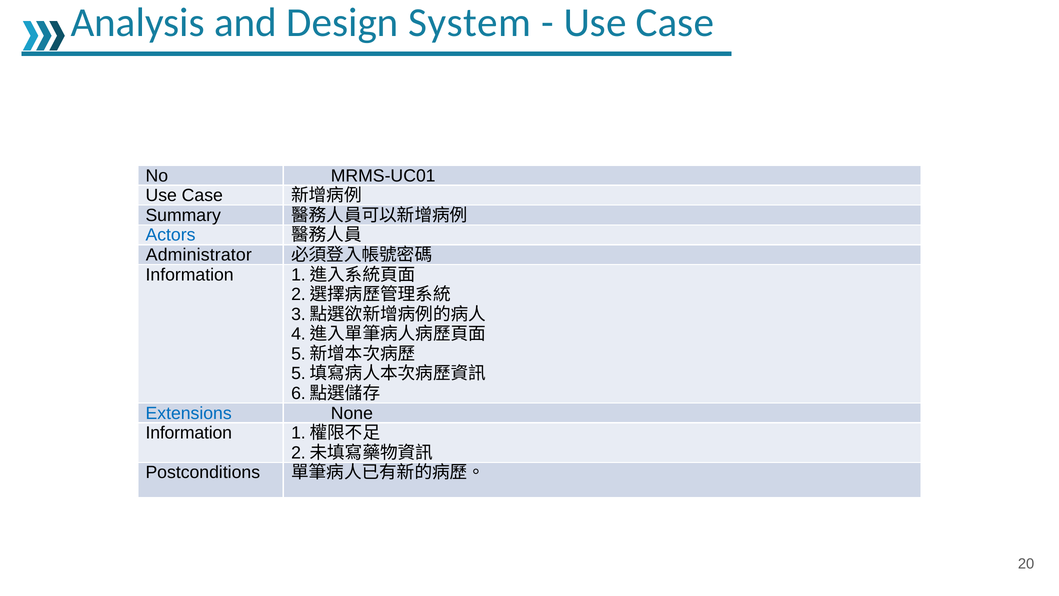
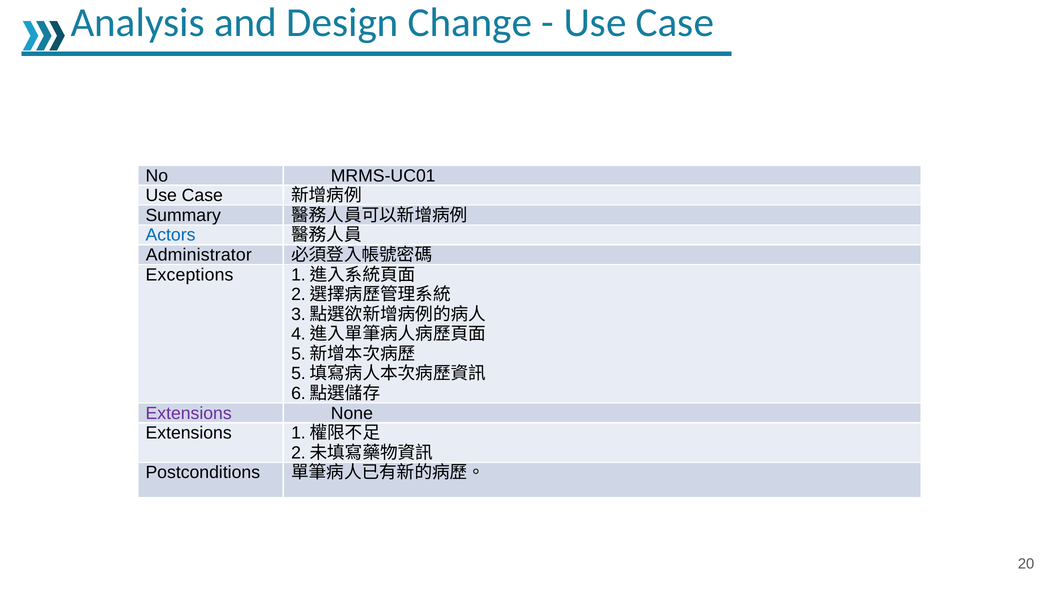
System: System -> Change
Information at (190, 275): Information -> Exceptions
Extensions at (189, 413) colour: blue -> purple
Information at (189, 433): Information -> Extensions
